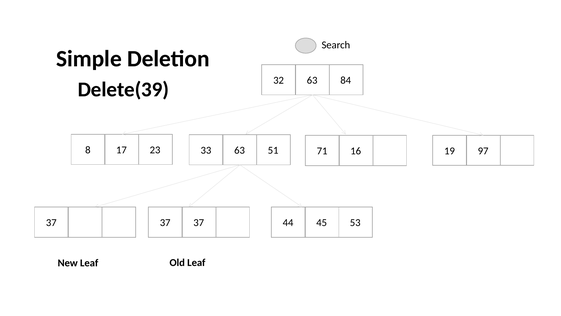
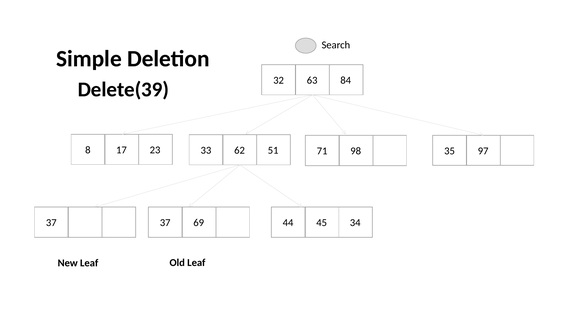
33 63: 63 -> 62
19: 19 -> 35
16: 16 -> 98
37 37: 37 -> 69
53: 53 -> 34
